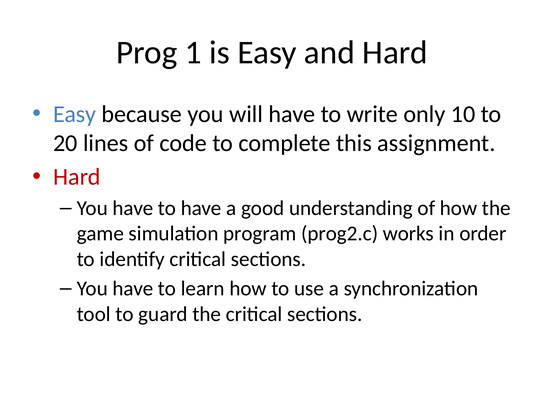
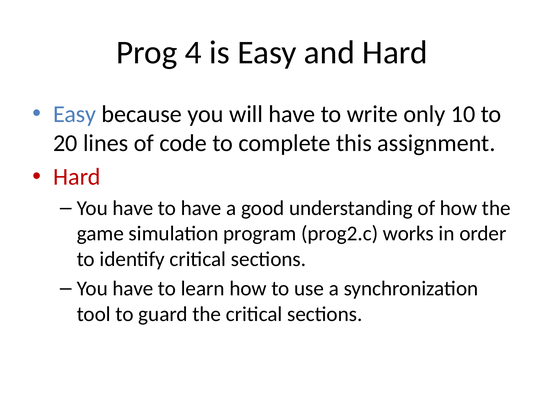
1: 1 -> 4
